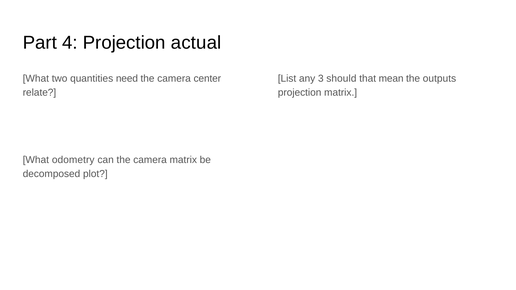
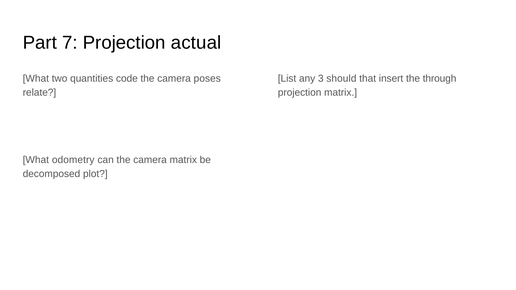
4: 4 -> 7
need: need -> code
center: center -> poses
mean: mean -> insert
outputs: outputs -> through
